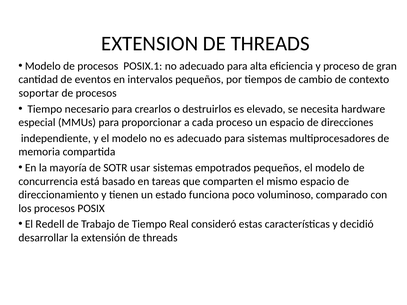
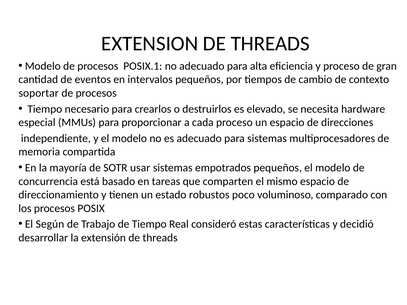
funciona: funciona -> robustos
Redell: Redell -> Según
